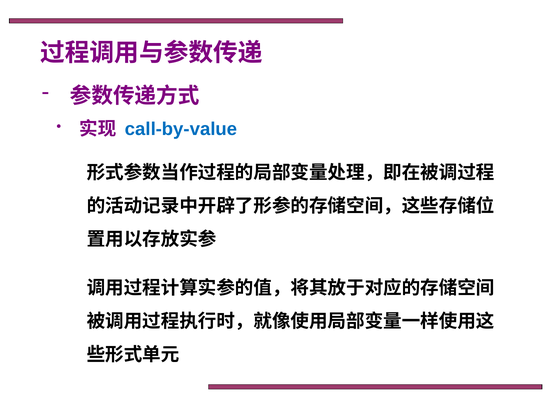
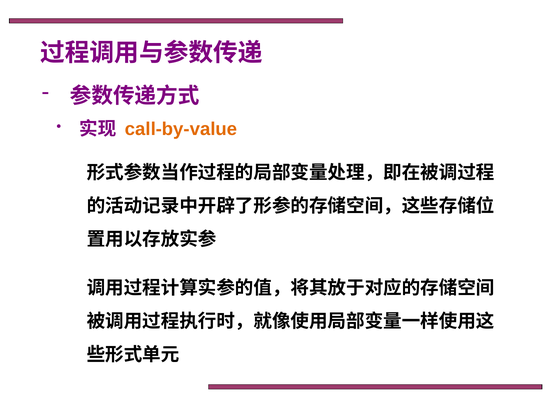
call-by-value colour: blue -> orange
